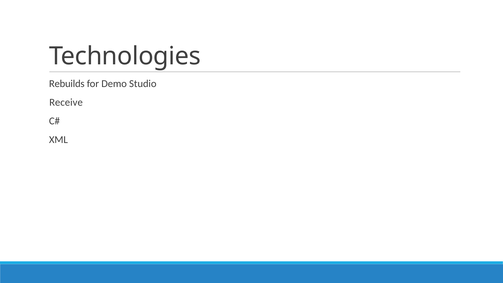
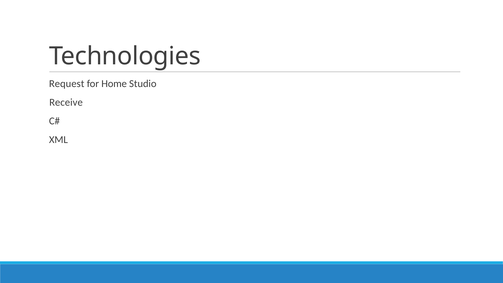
Rebuilds: Rebuilds -> Request
Demo: Demo -> Home
